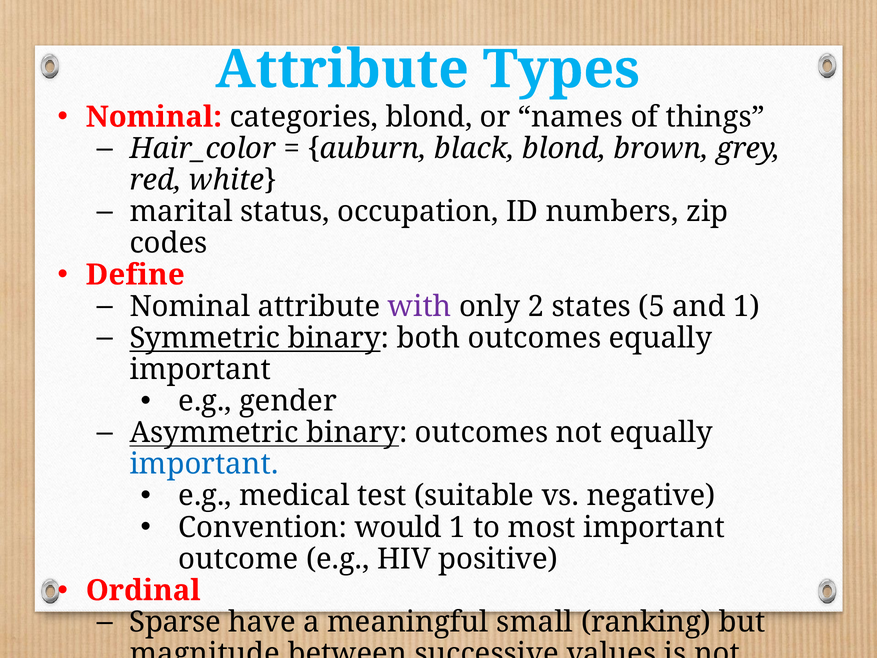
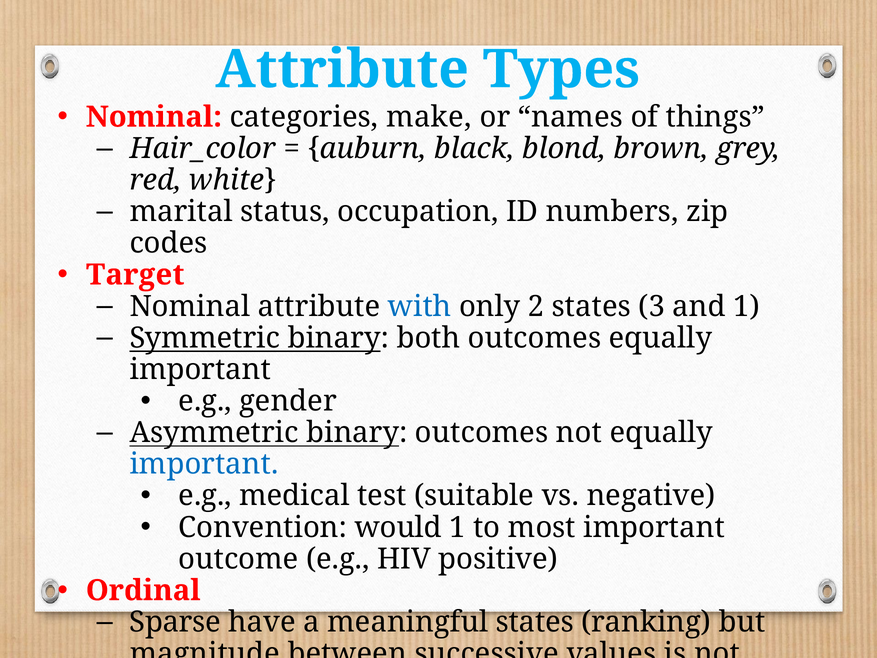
categories blond: blond -> make
Define: Define -> Target
with colour: purple -> blue
5: 5 -> 3
meaningful small: small -> states
